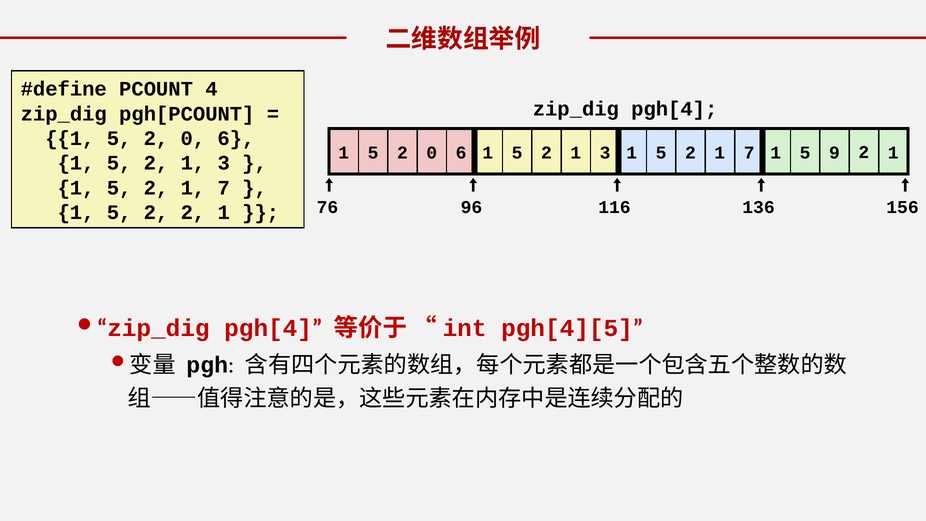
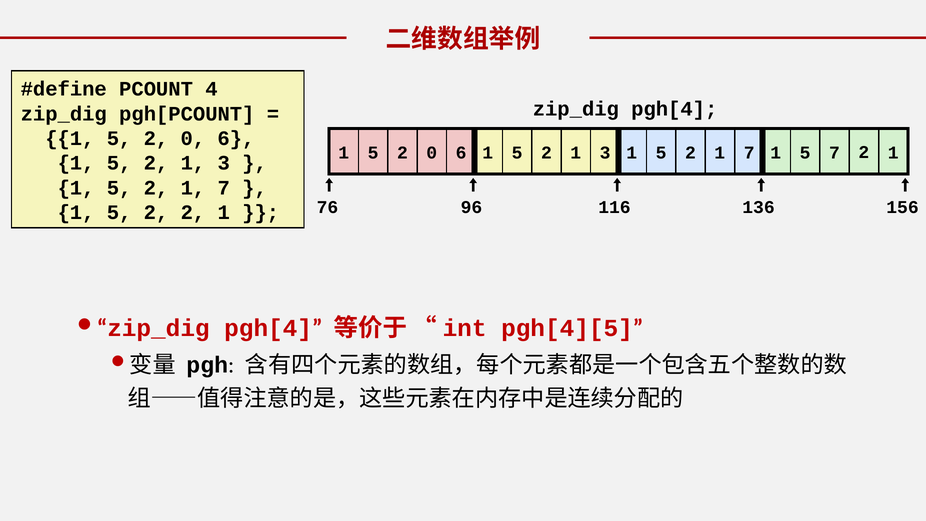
5 9: 9 -> 7
